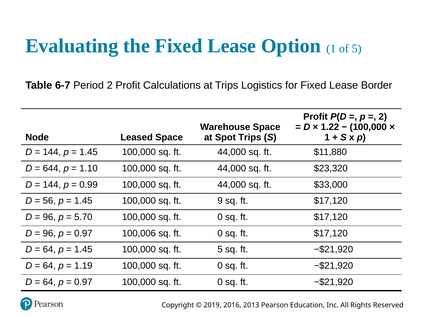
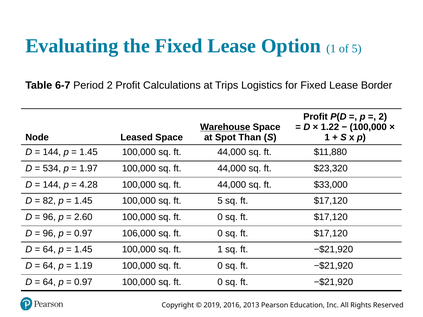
Warehouse underline: none -> present
Spot Trips: Trips -> Than
644: 644 -> 534
1.10: 1.10 -> 1.97
0.99: 0.99 -> 4.28
56: 56 -> 82
ft 9: 9 -> 5
5.70: 5.70 -> 2.60
100,006: 100,006 -> 106,000
ft 5: 5 -> 1
